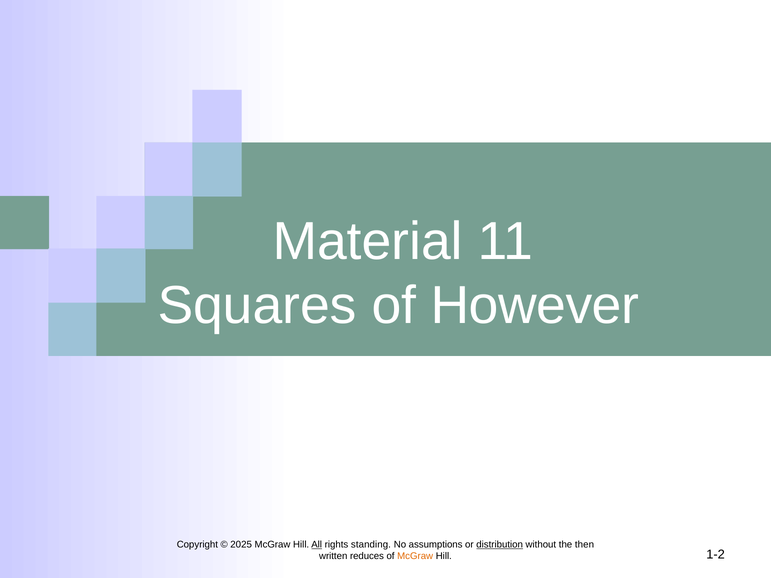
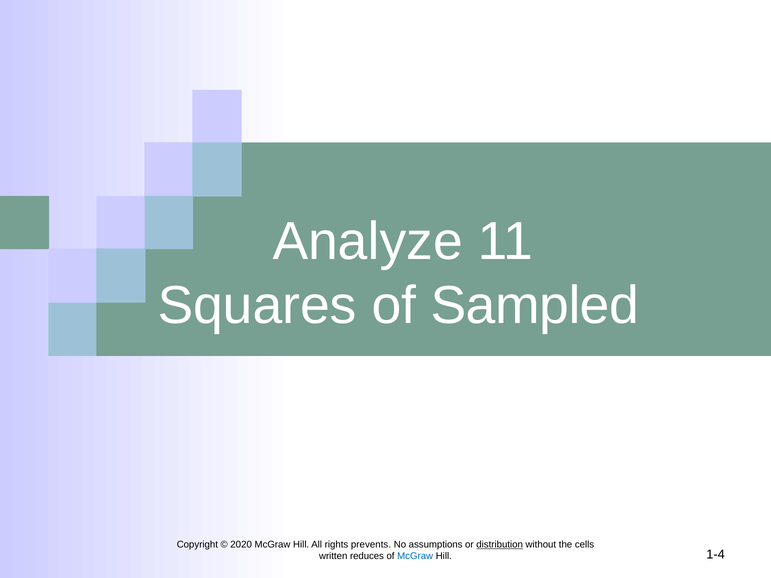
Material: Material -> Analyze
However: However -> Sampled
2025: 2025 -> 2020
All underline: present -> none
standing: standing -> prevents
then: then -> cells
McGraw at (415, 556) colour: orange -> blue
1-2: 1-2 -> 1-4
